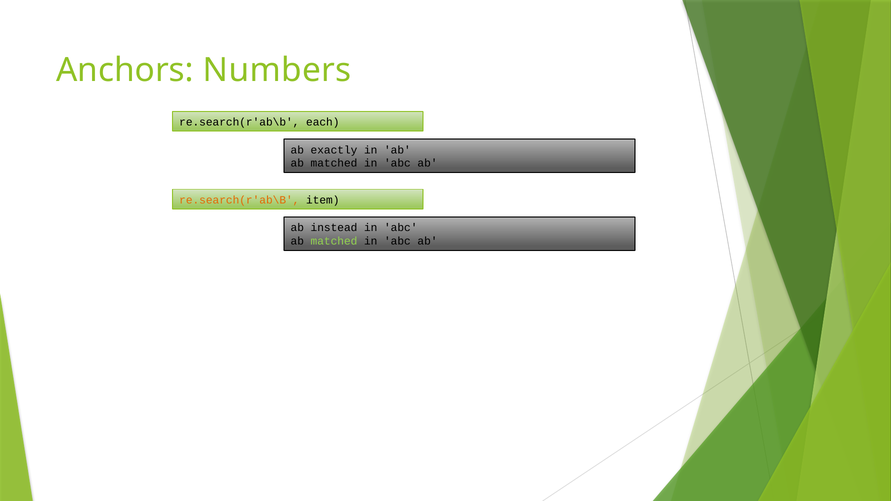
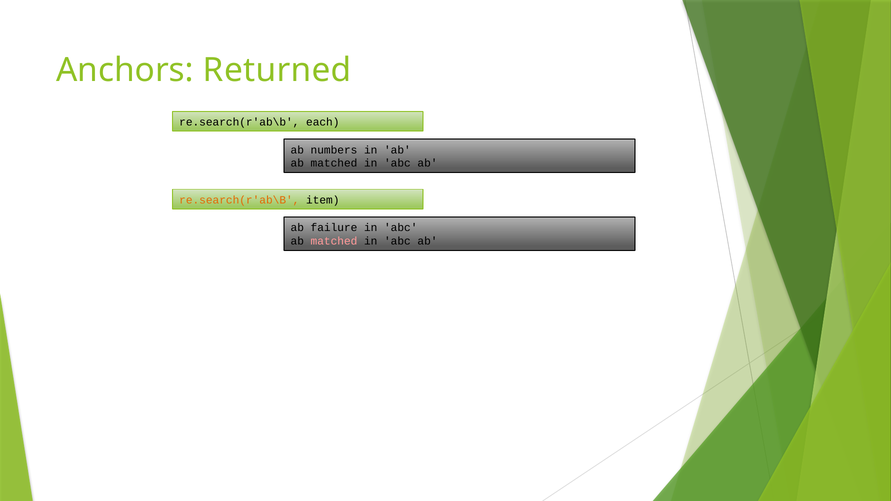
Numbers: Numbers -> Returned
exactly: exactly -> numbers
instead: instead -> failure
matched at (334, 241) colour: light green -> pink
